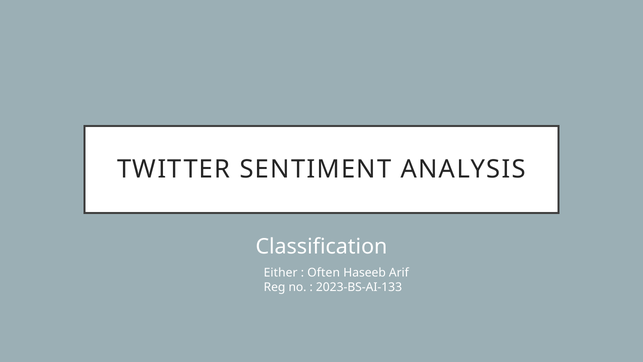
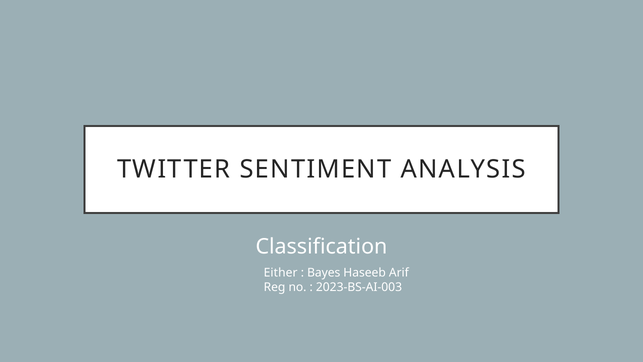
Often: Often -> Bayes
2023-BS-AI-133: 2023-BS-AI-133 -> 2023-BS-AI-003
